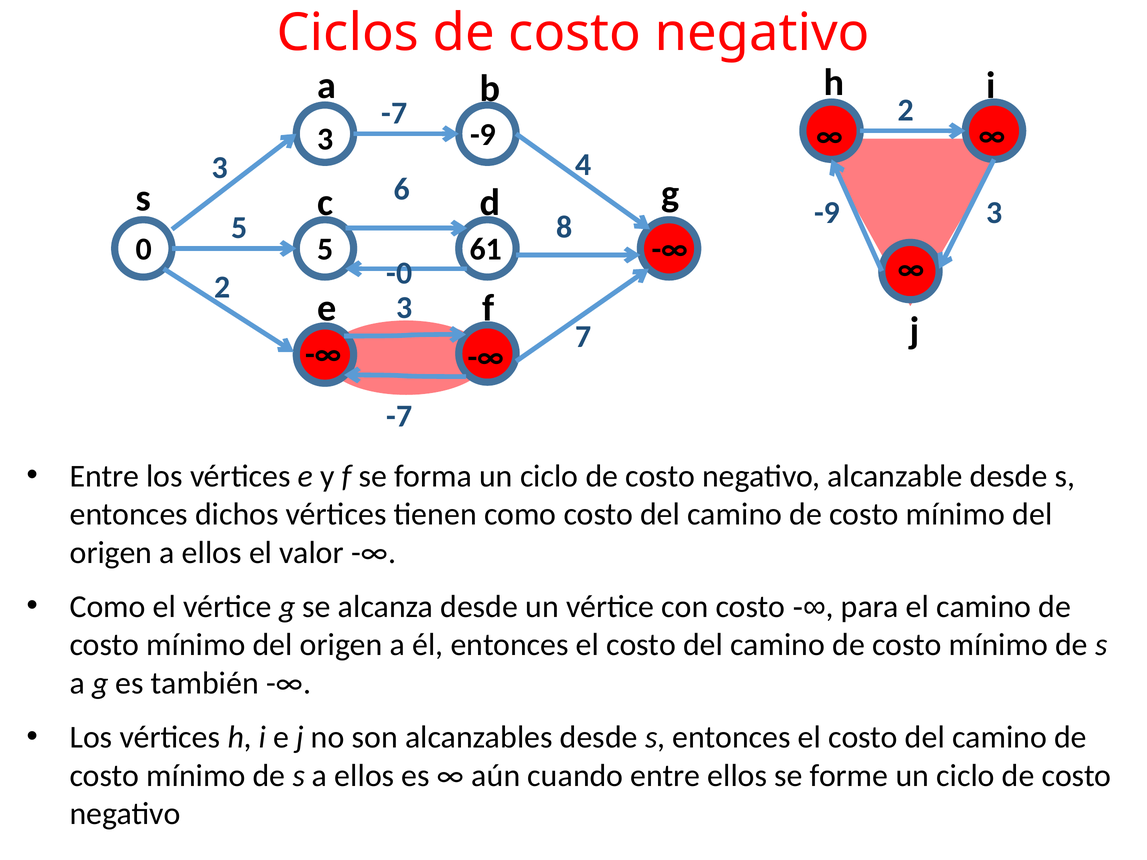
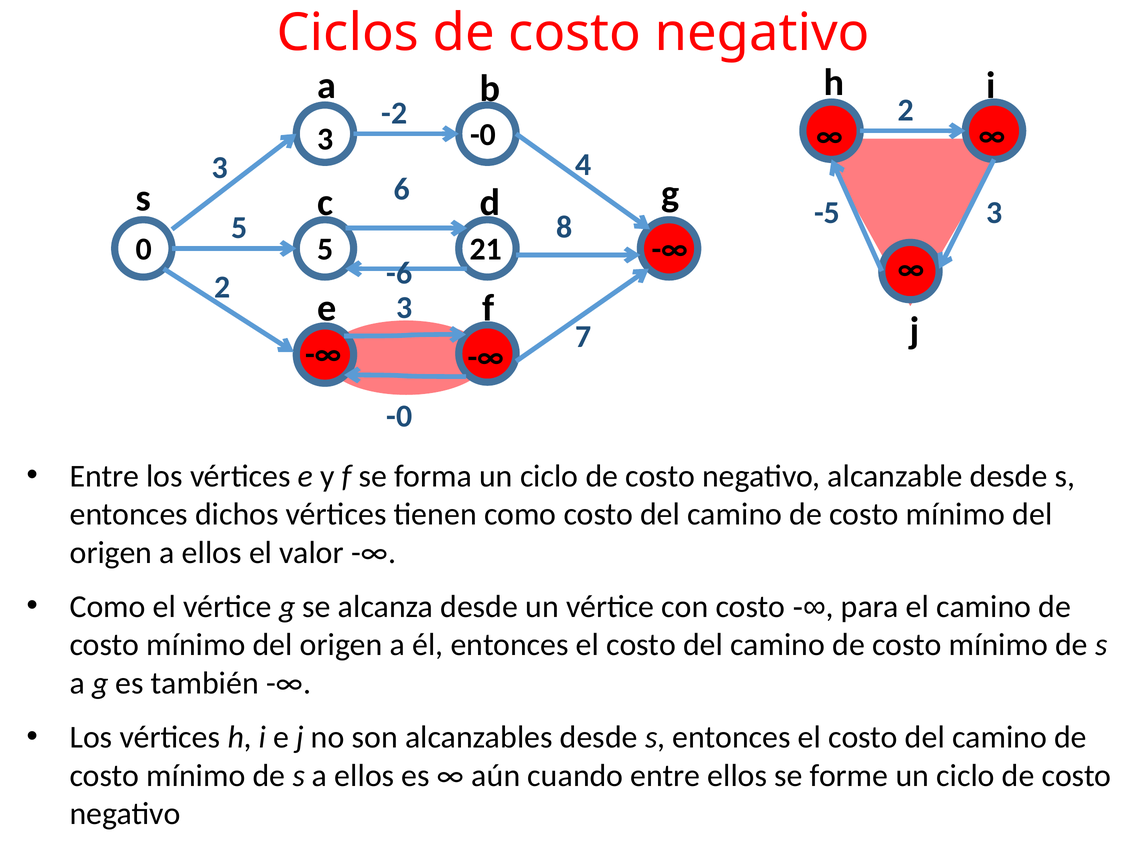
-7 at (394, 113): -7 -> -2
-9 at (483, 135): -9 -> -0
-9 at (827, 213): -9 -> -5
61: 61 -> 21
-0: -0 -> -6
-7 at (399, 416): -7 -> -0
